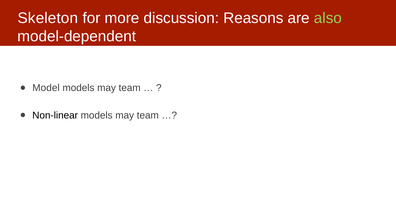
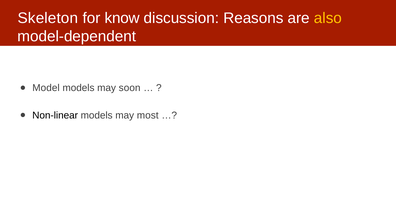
more: more -> know
also colour: light green -> yellow
team at (130, 88): team -> soon
team at (148, 115): team -> most
